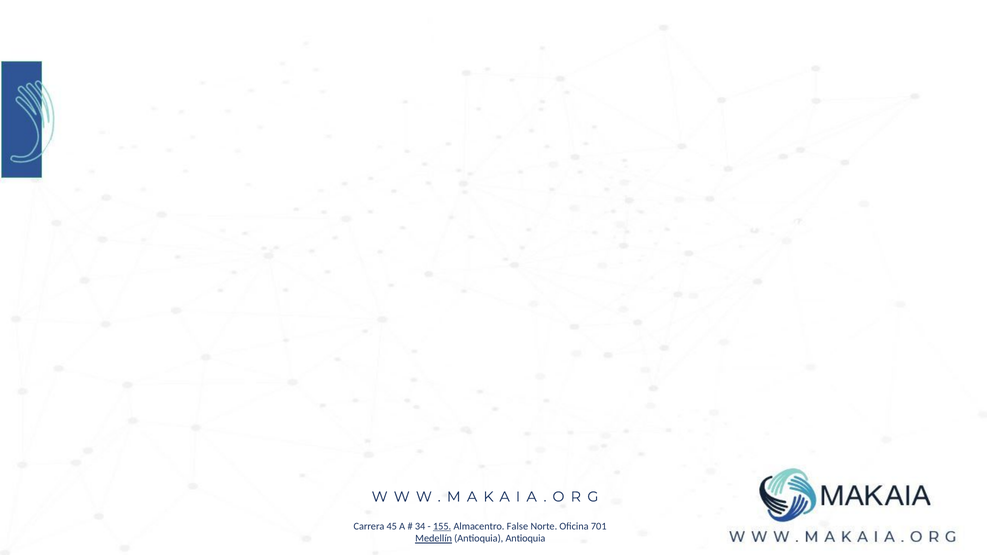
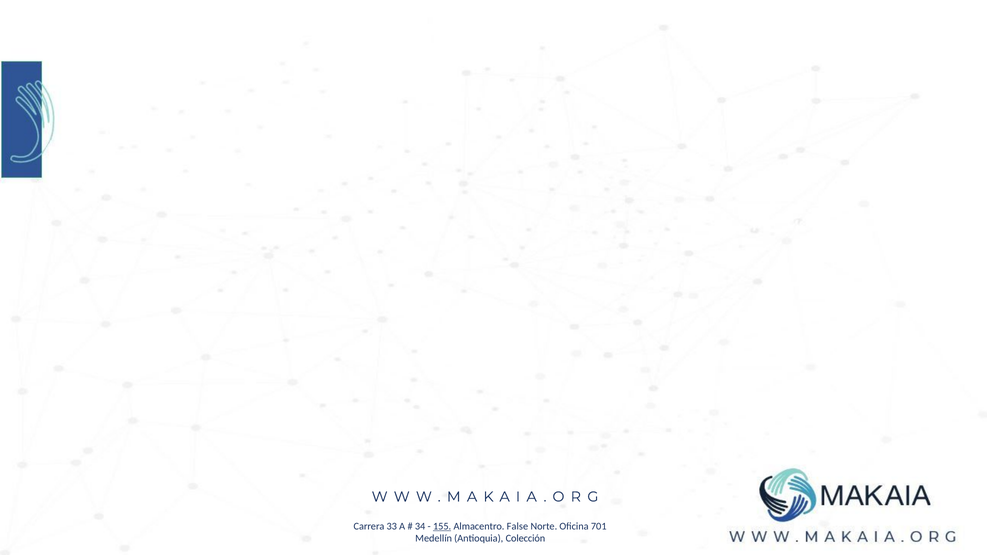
45: 45 -> 33
Medellín underline: present -> none
Antioquia Antioquia: Antioquia -> Colección
